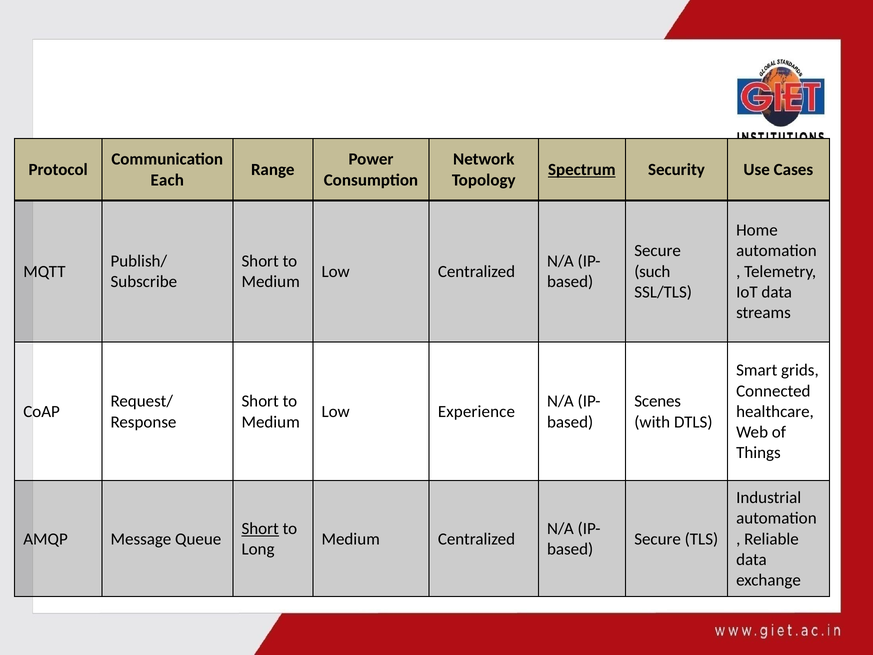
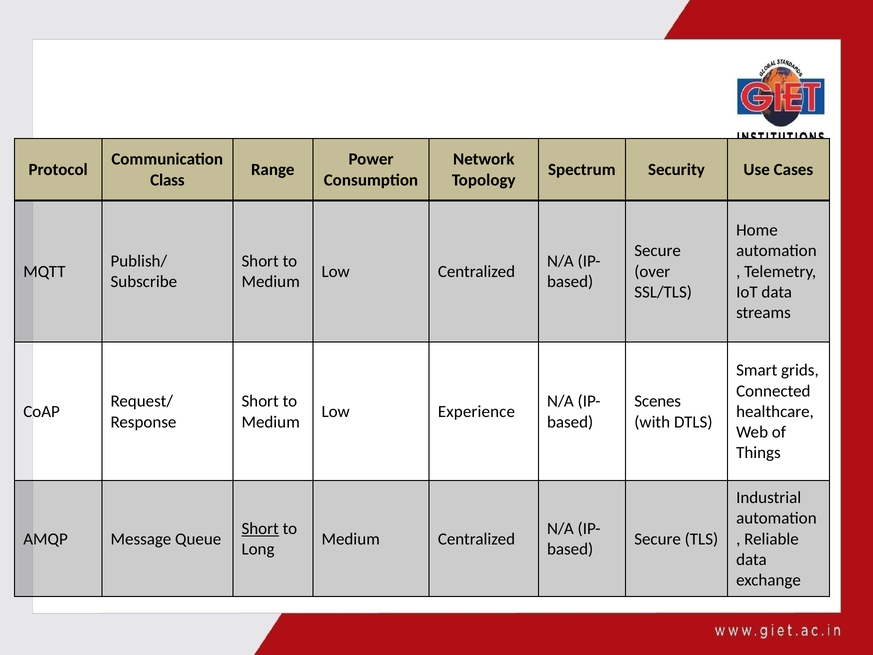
Spectrum underline: present -> none
Each: Each -> Class
such: such -> over
